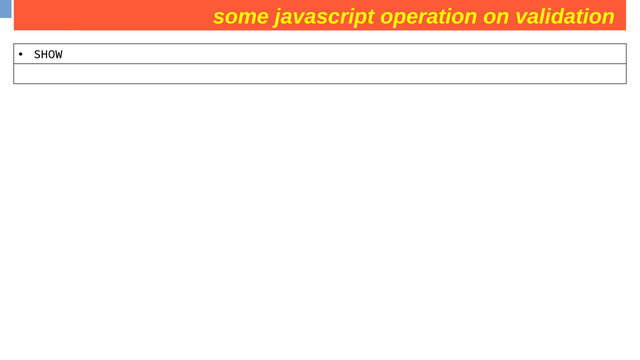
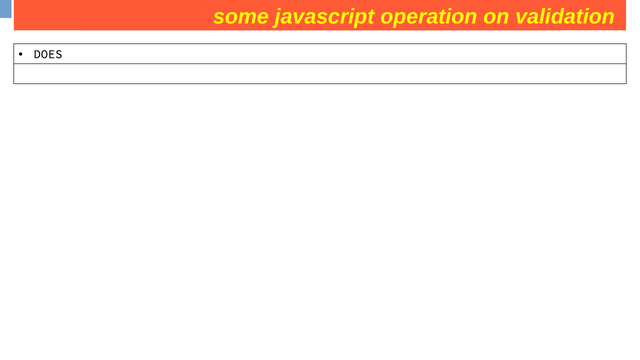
SHOW: SHOW -> DOES
